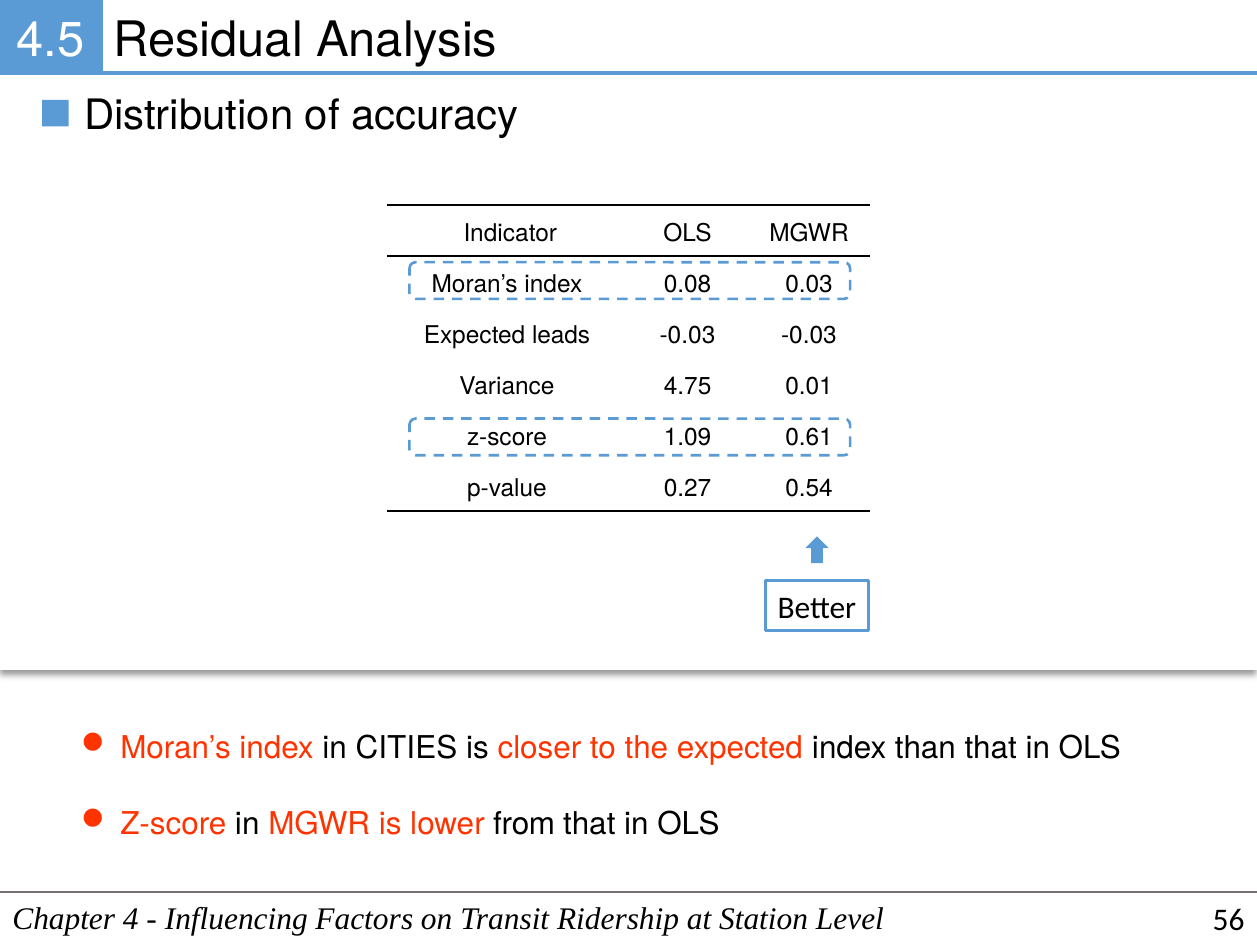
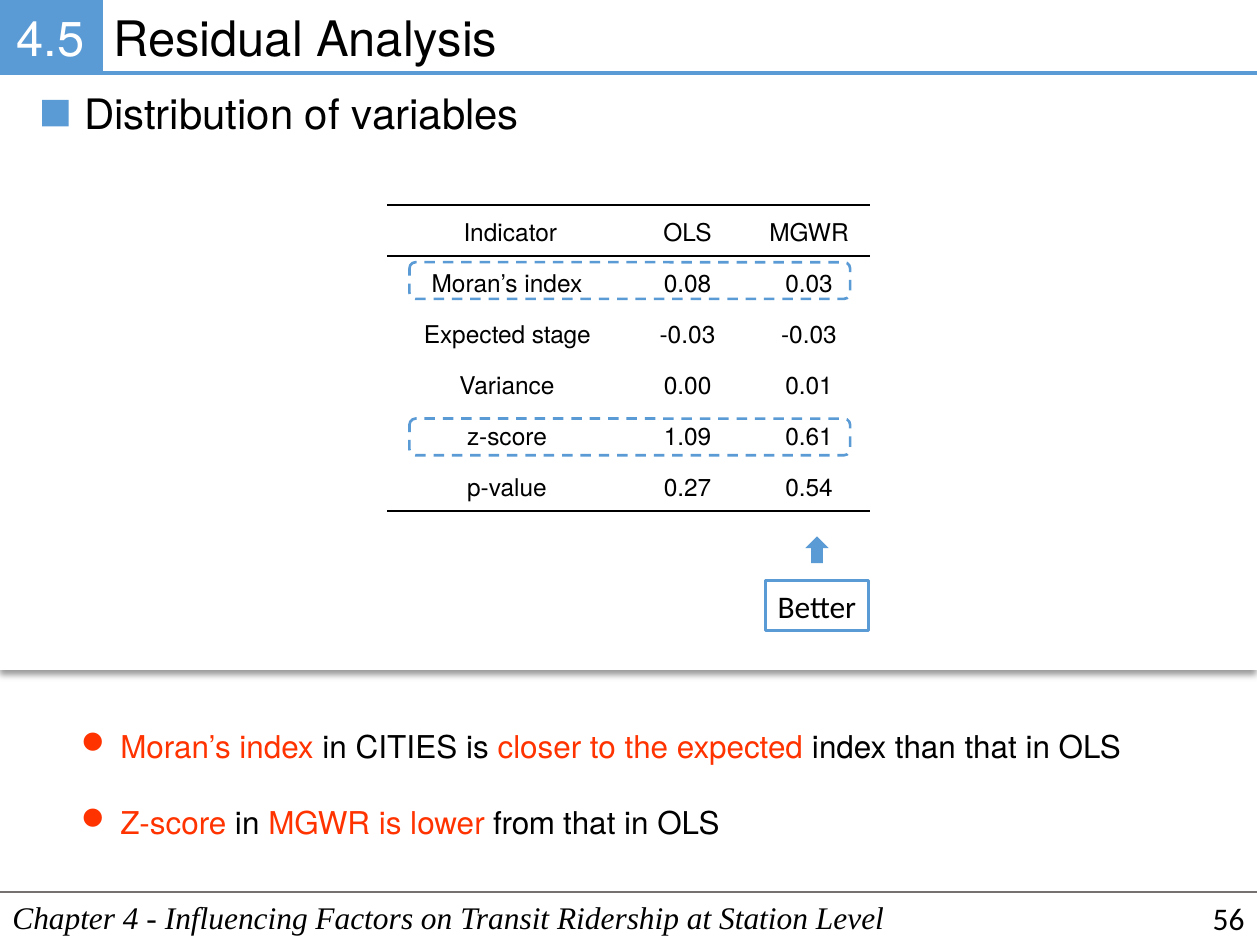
accuracy: accuracy -> variables
leads: leads -> stage
4.75: 4.75 -> 0.00
